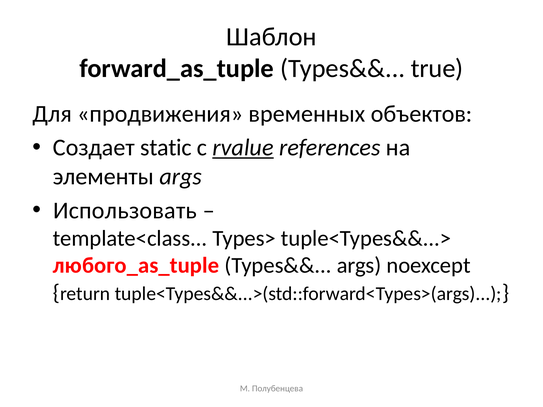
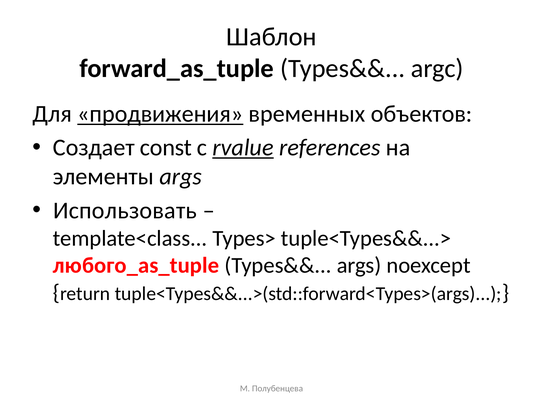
true: true -> argc
продвижения underline: none -> present
static: static -> const
